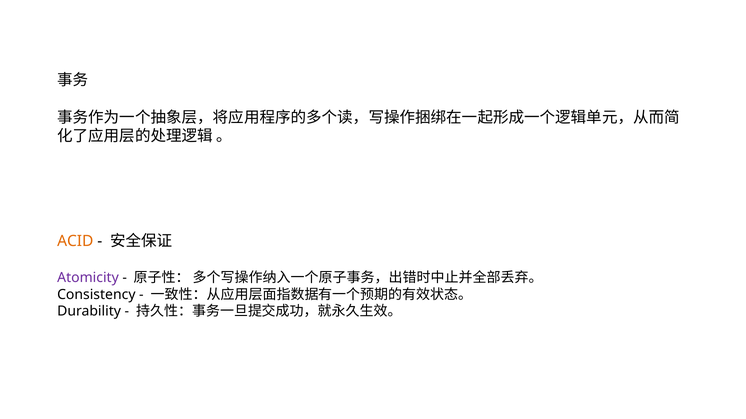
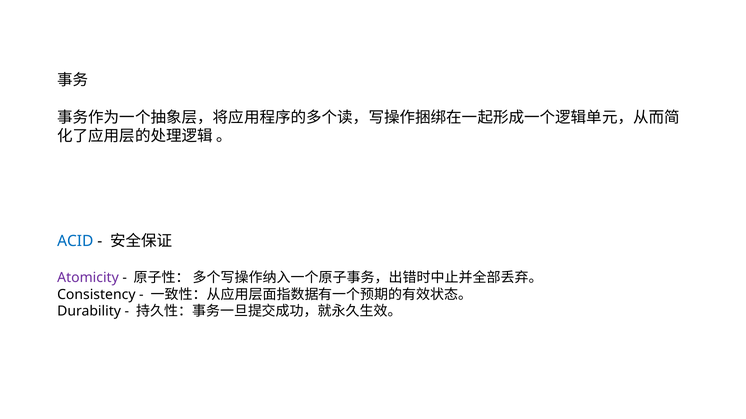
ACID colour: orange -> blue
